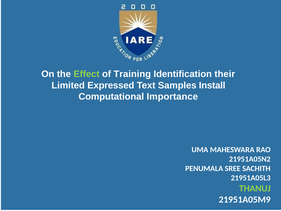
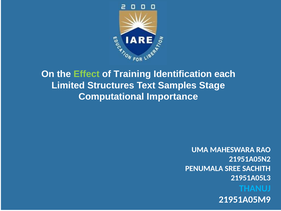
their: their -> each
Expressed: Expressed -> Structures
Install: Install -> Stage
THANUJ colour: light green -> light blue
